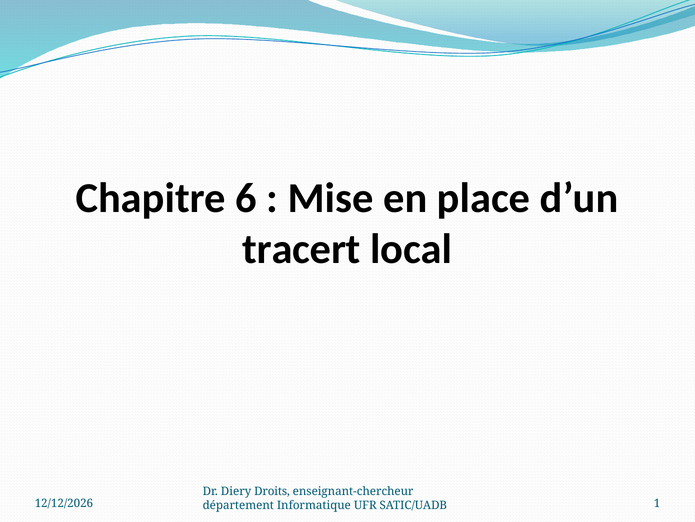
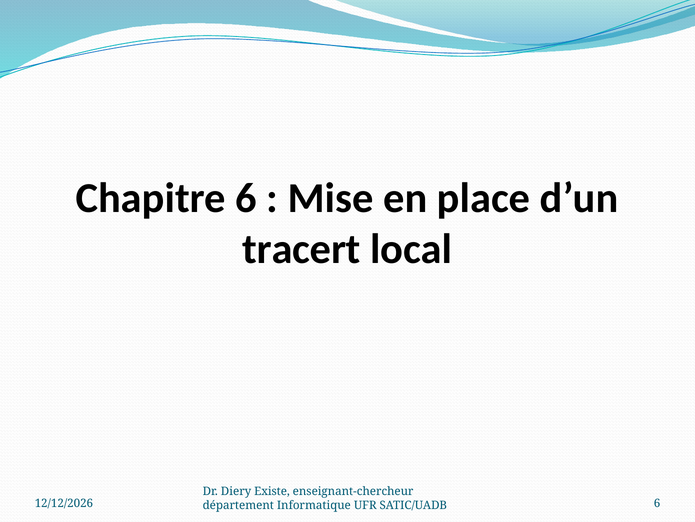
Droits: Droits -> Existe
1 at (657, 503): 1 -> 6
